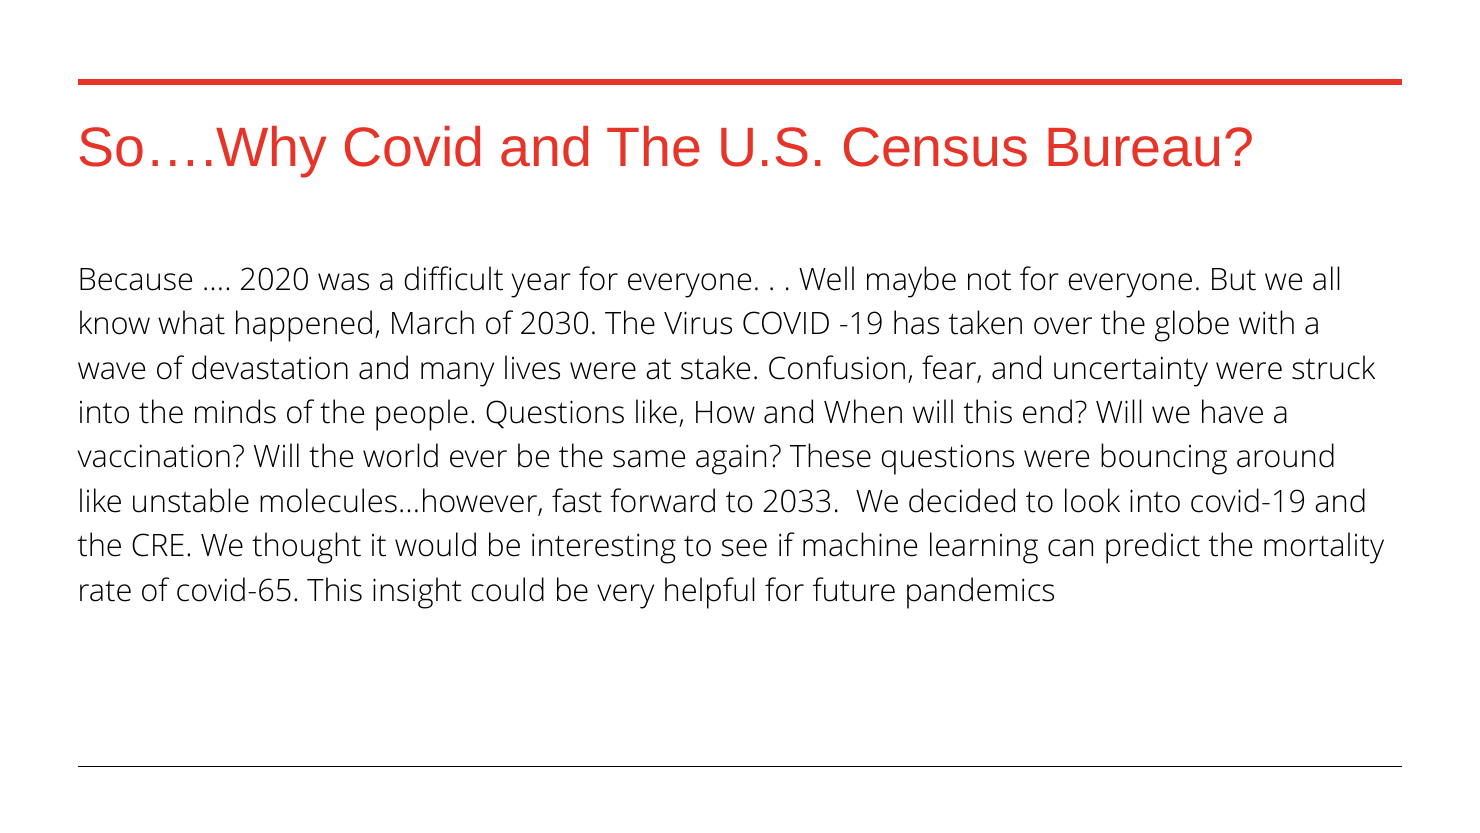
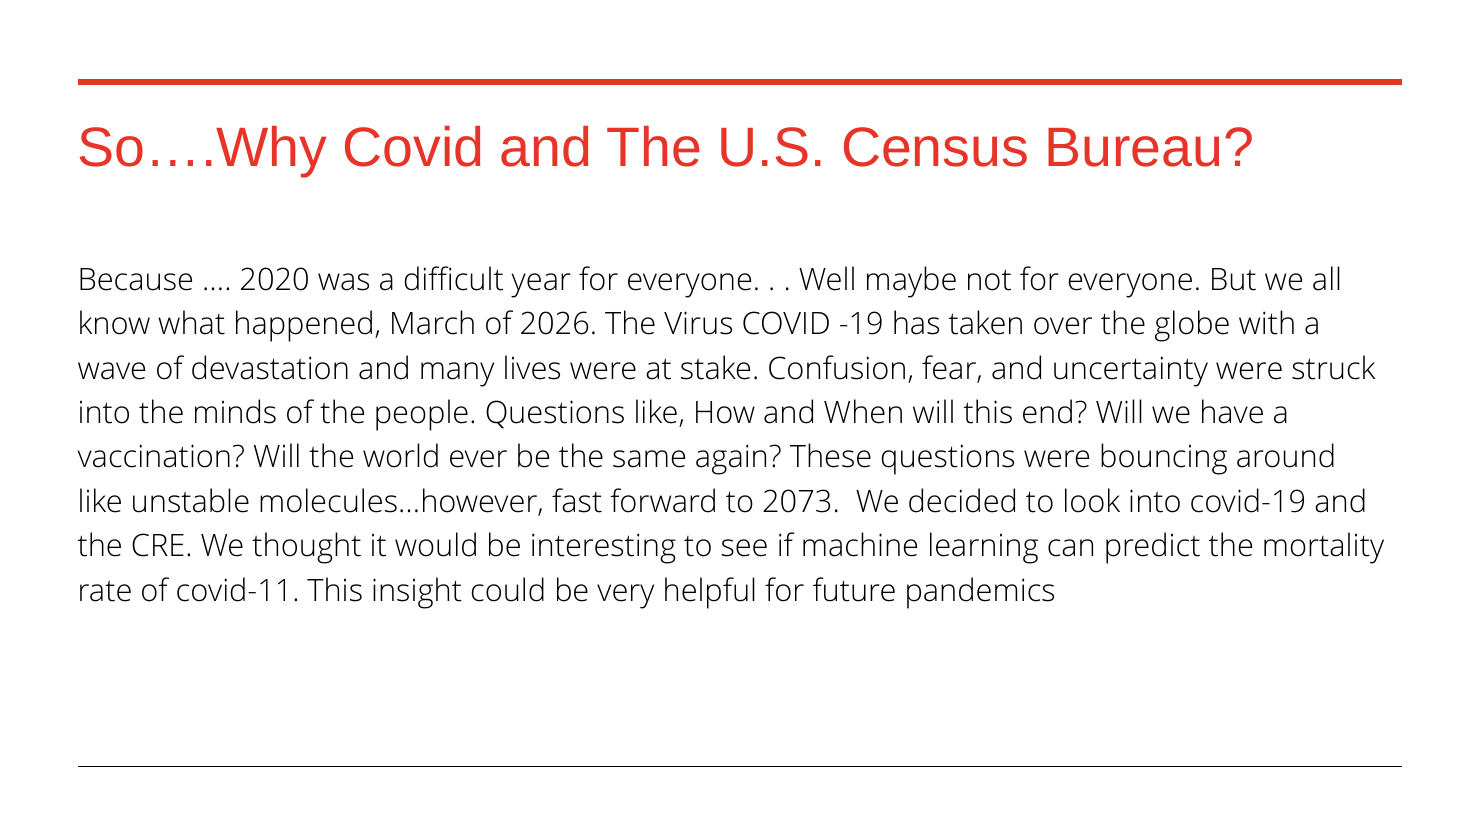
2030: 2030 -> 2026
2033: 2033 -> 2073
covid-65: covid-65 -> covid-11
